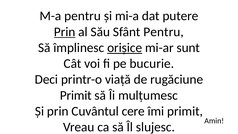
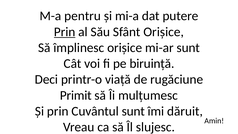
Sfânt Pentru: Pentru -> Orișice
orișice at (125, 48) underline: present -> none
bucurie: bucurie -> biruință
Cuvântul cere: cere -> sunt
îmi primit: primit -> dăruit
